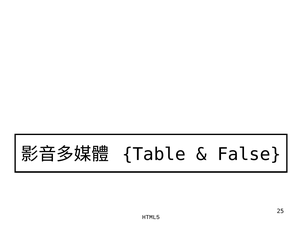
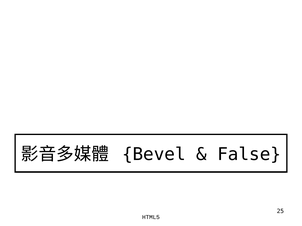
Table: Table -> Bevel
